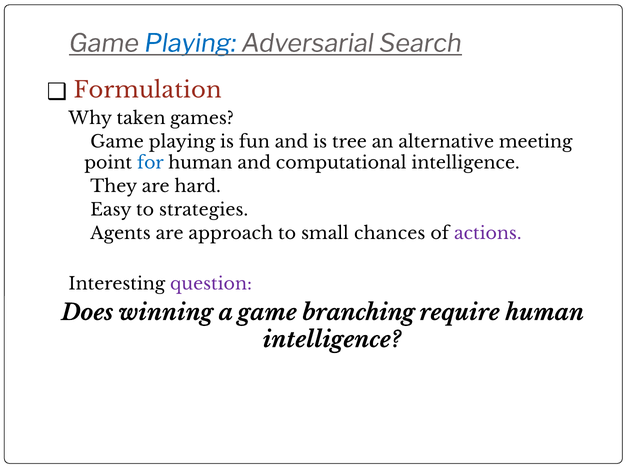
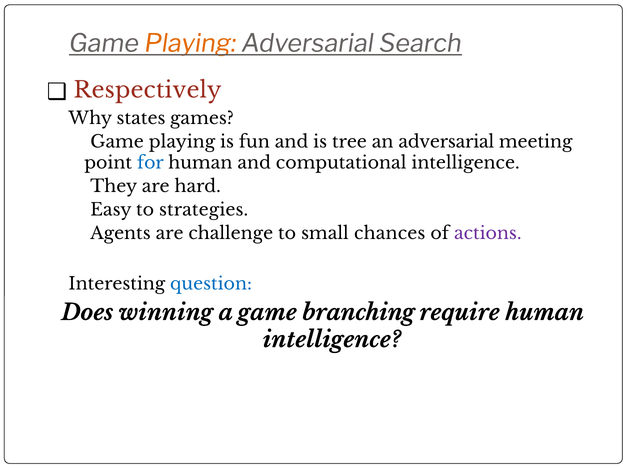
Playing at (190, 43) colour: blue -> orange
Formulation: Formulation -> Respectively
taken: taken -> states
an alternative: alternative -> adversarial
approach: approach -> challenge
question colour: purple -> blue
